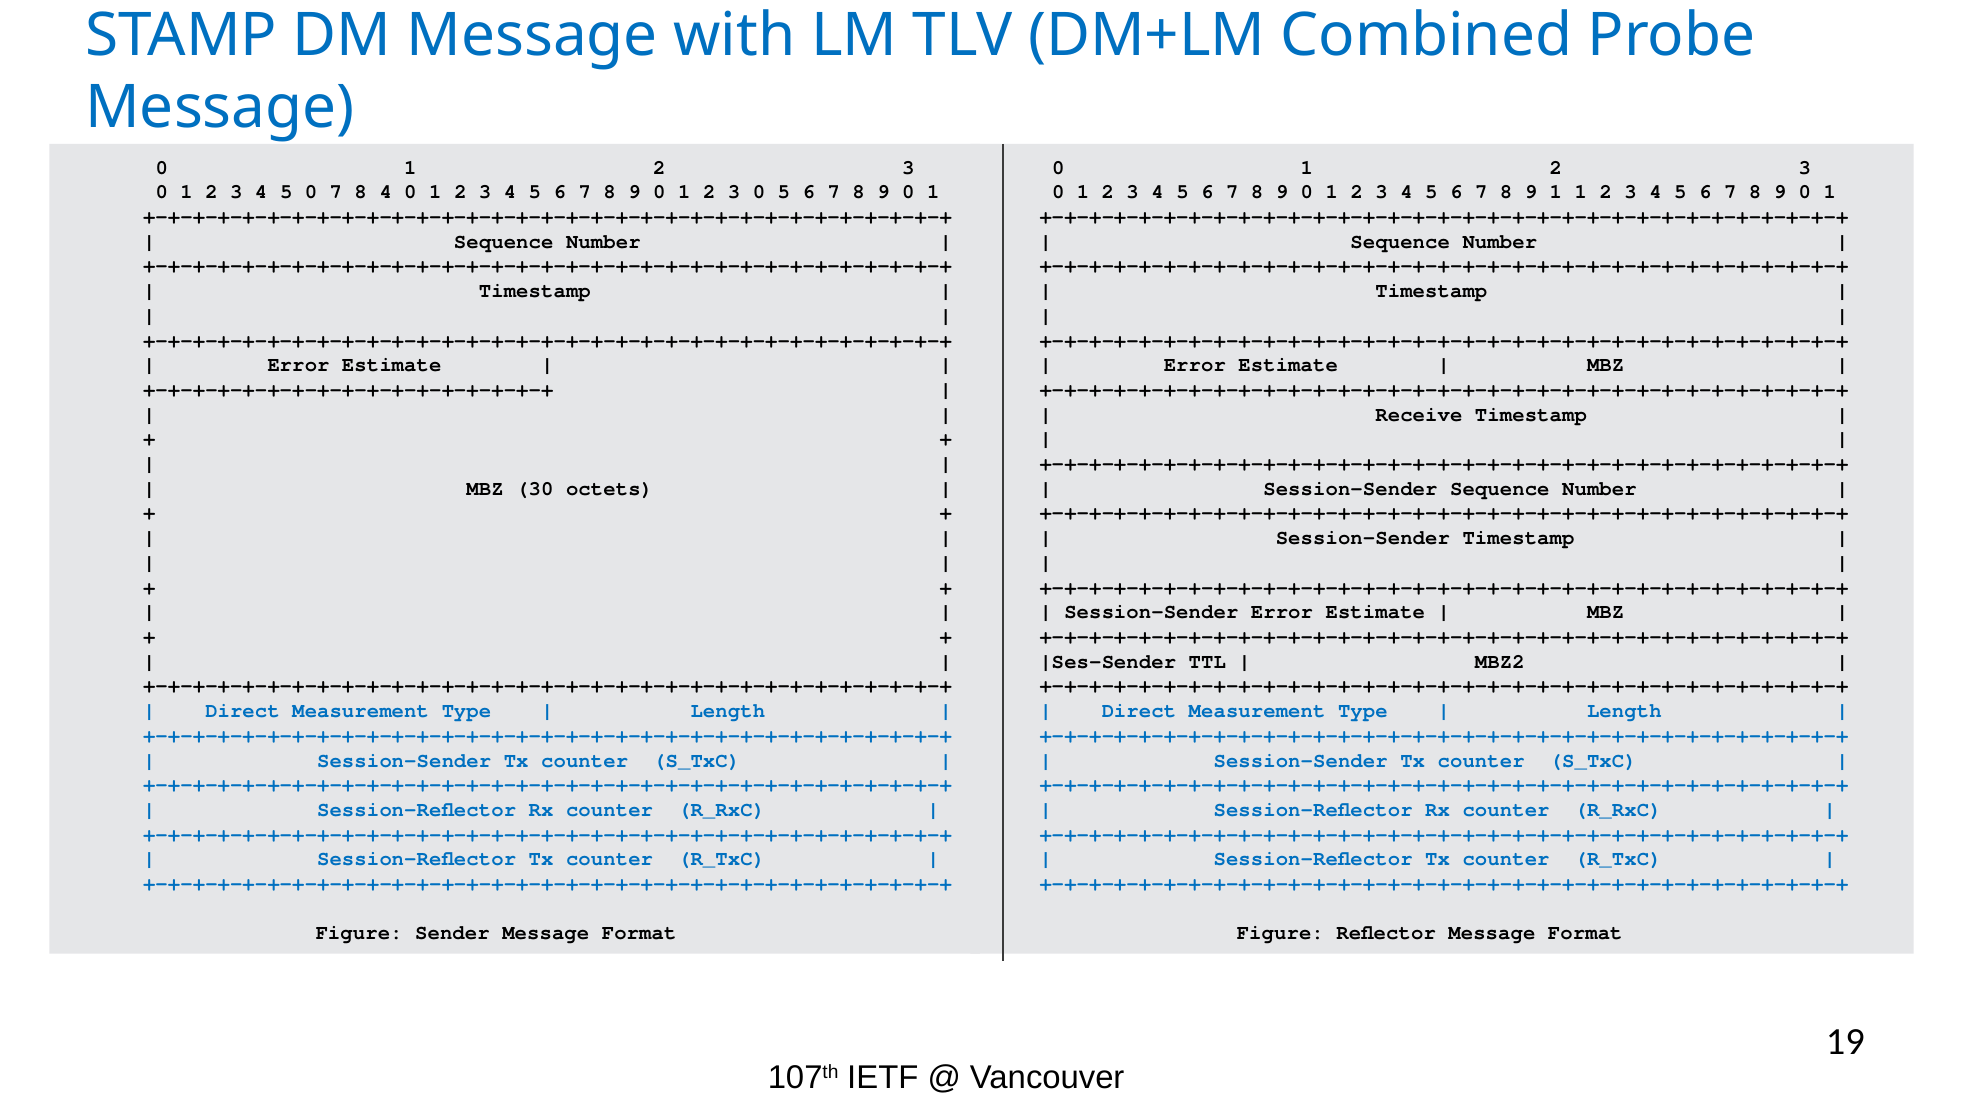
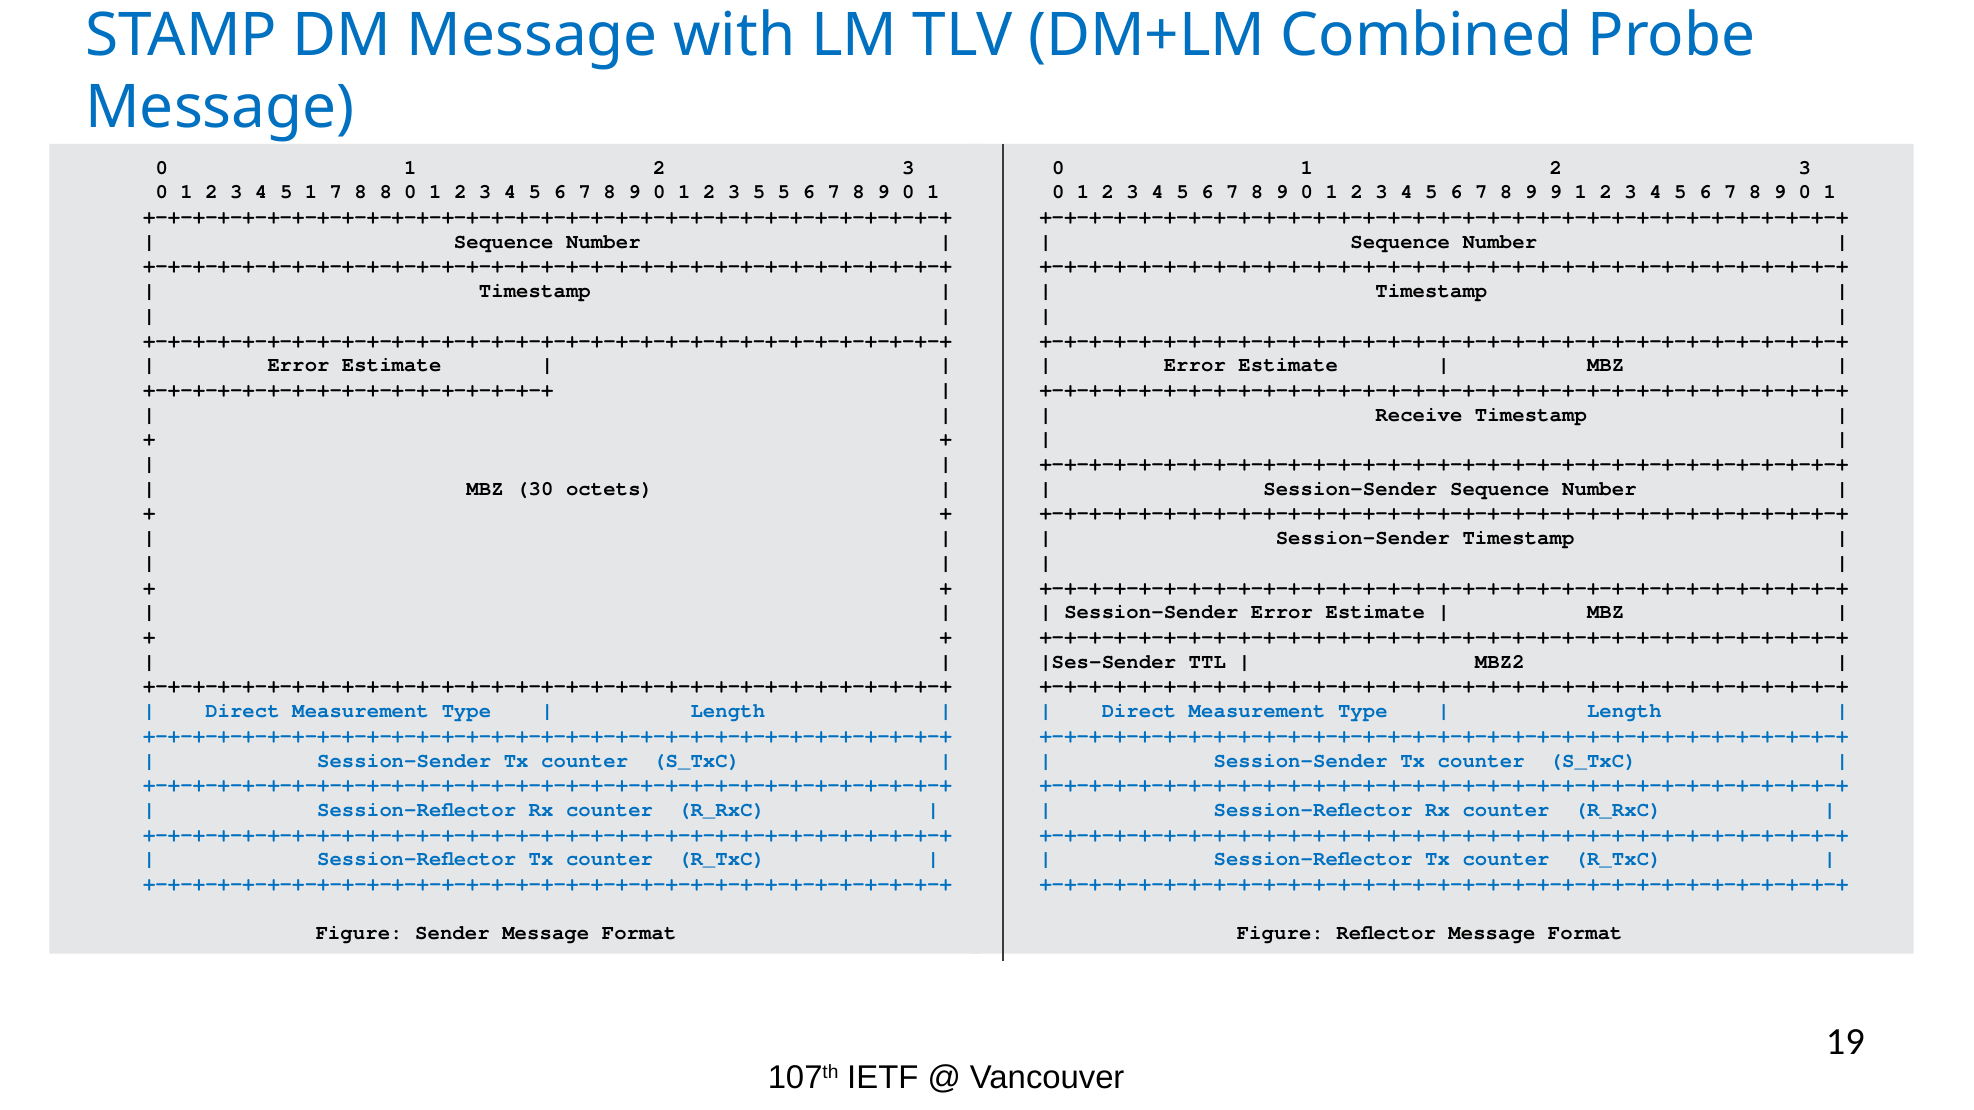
5 0: 0 -> 1
8 4: 4 -> 8
0 at (759, 192): 0 -> 5
9 1: 1 -> 9
